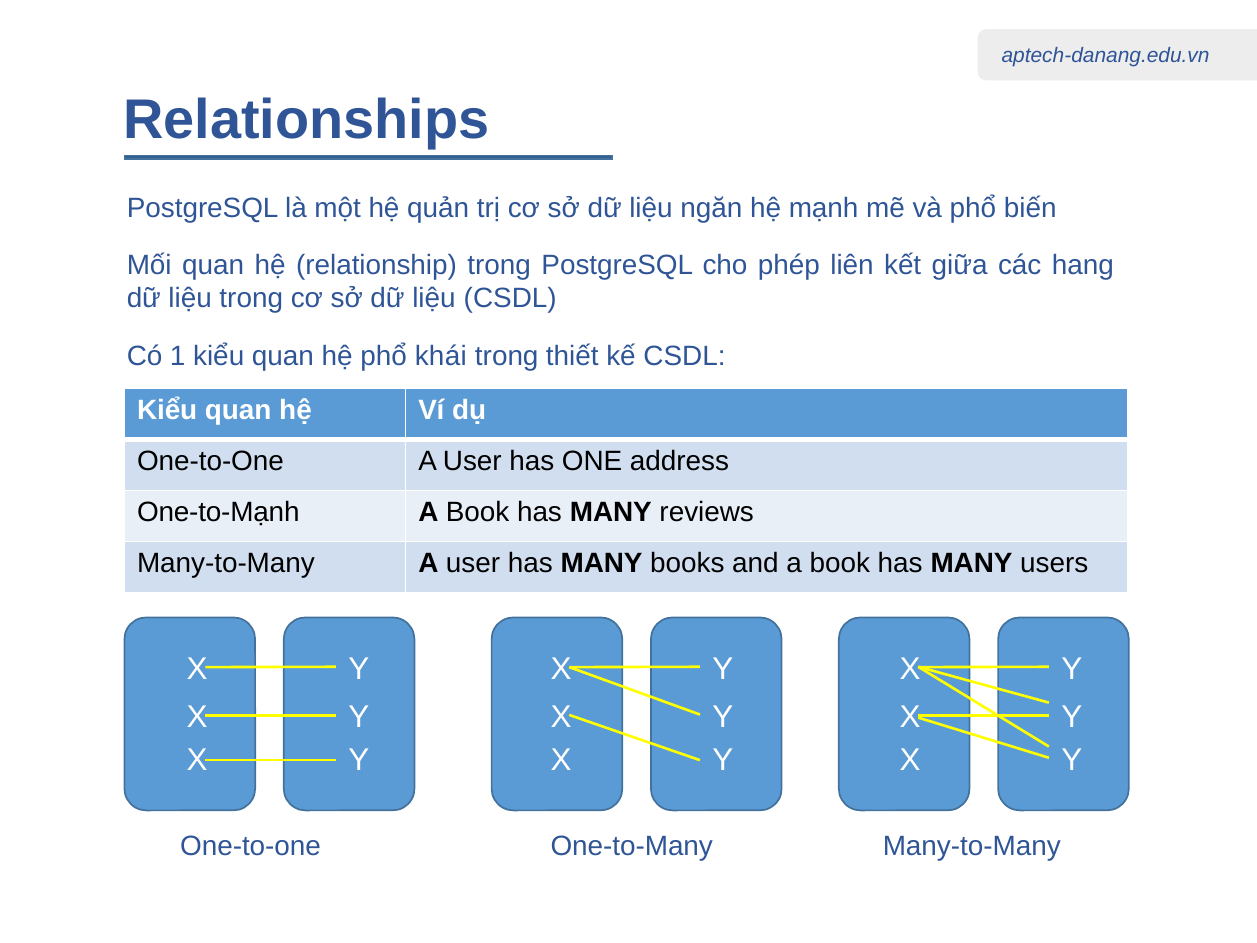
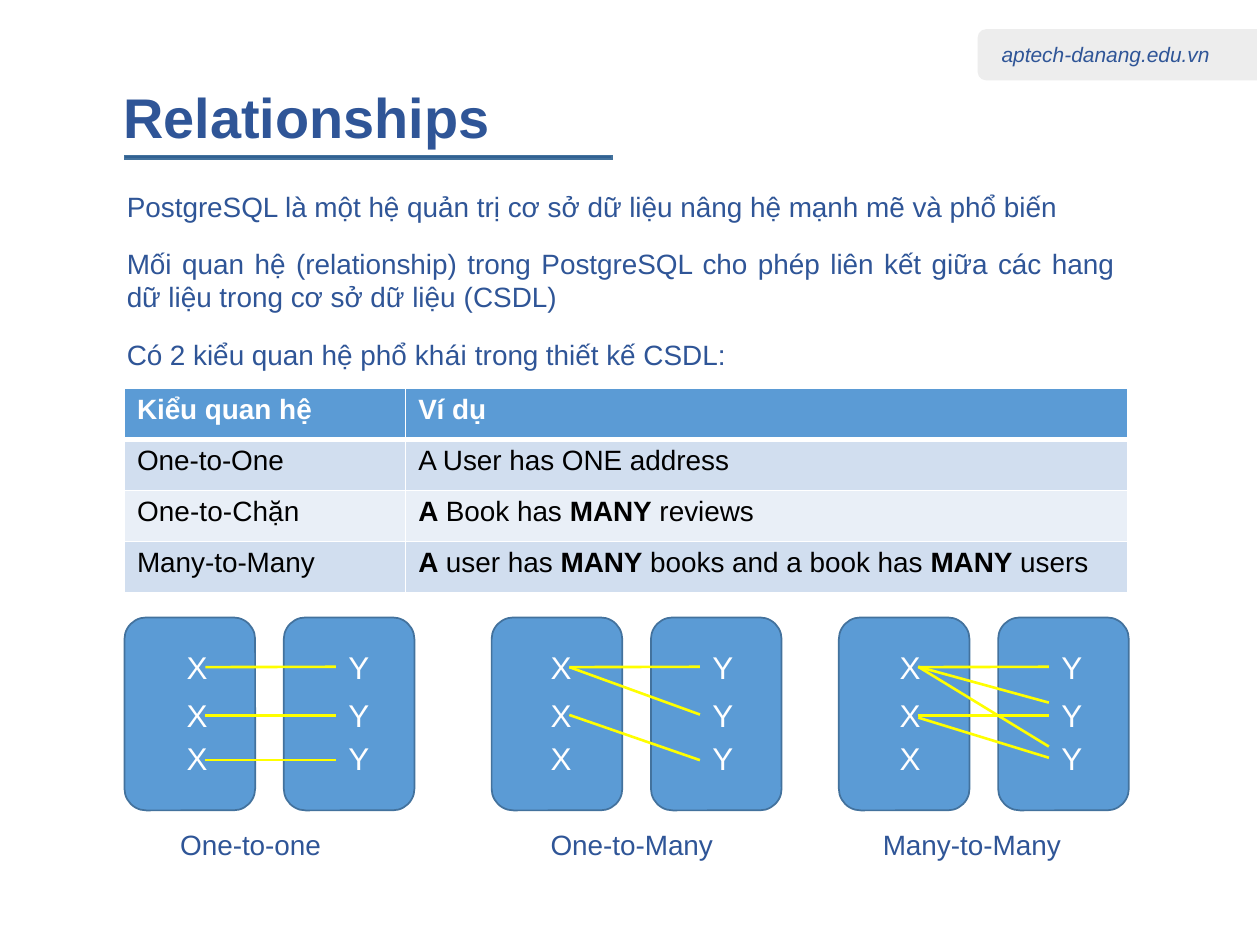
ngăn: ngăn -> nâng
1: 1 -> 2
One-to-Mạnh: One-to-Mạnh -> One-to-Chặn
